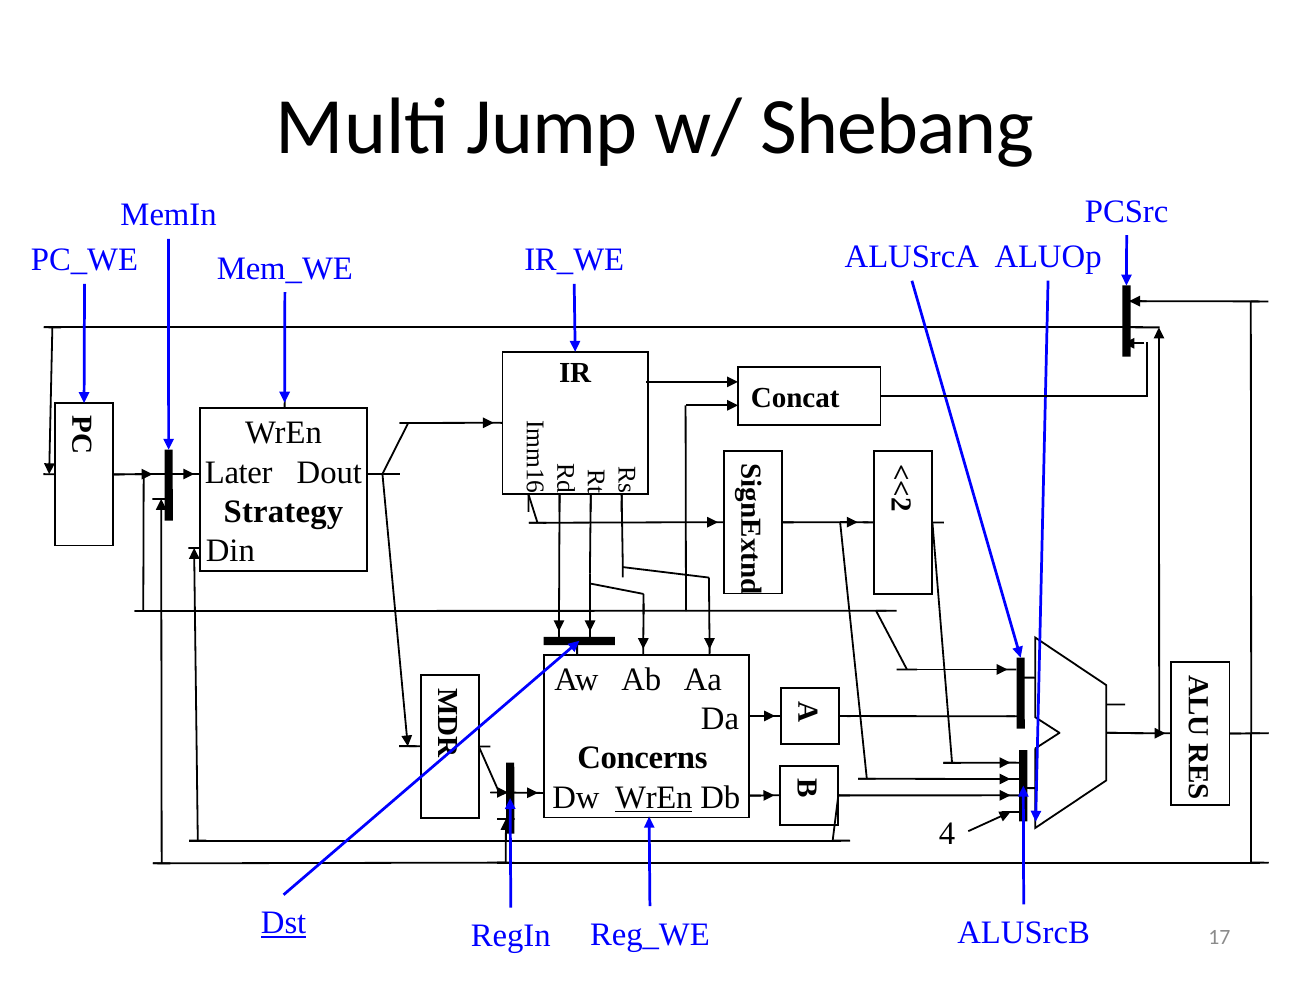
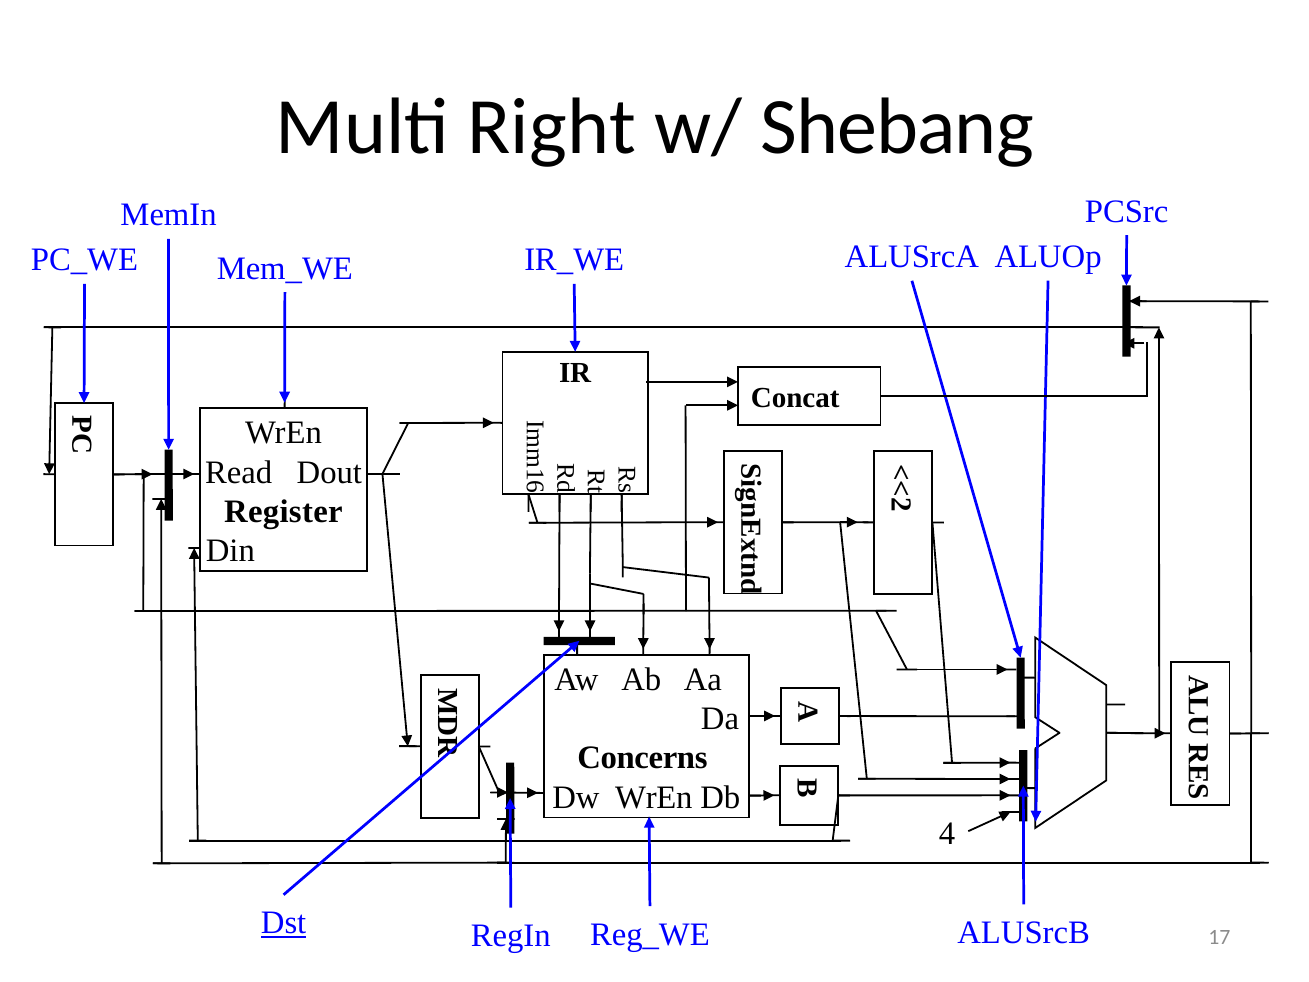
Jump: Jump -> Right
Later: Later -> Read
Strategy: Strategy -> Register
WrEn at (654, 797) underline: present -> none
